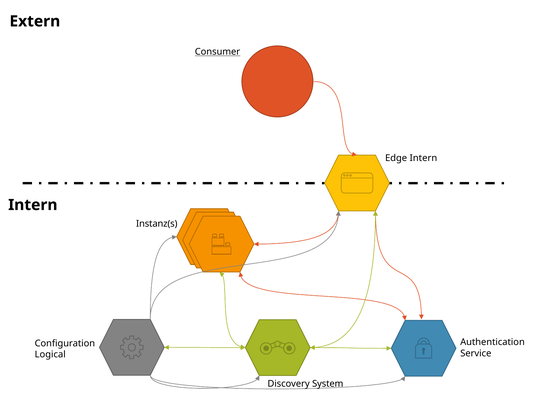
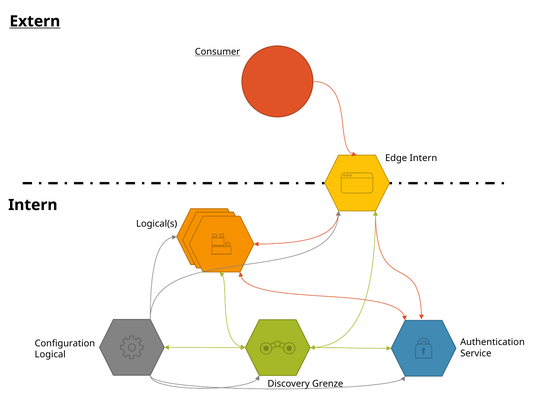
Extern underline: none -> present
Instanz(s: Instanz(s -> Logical(s
System: System -> Grenze
